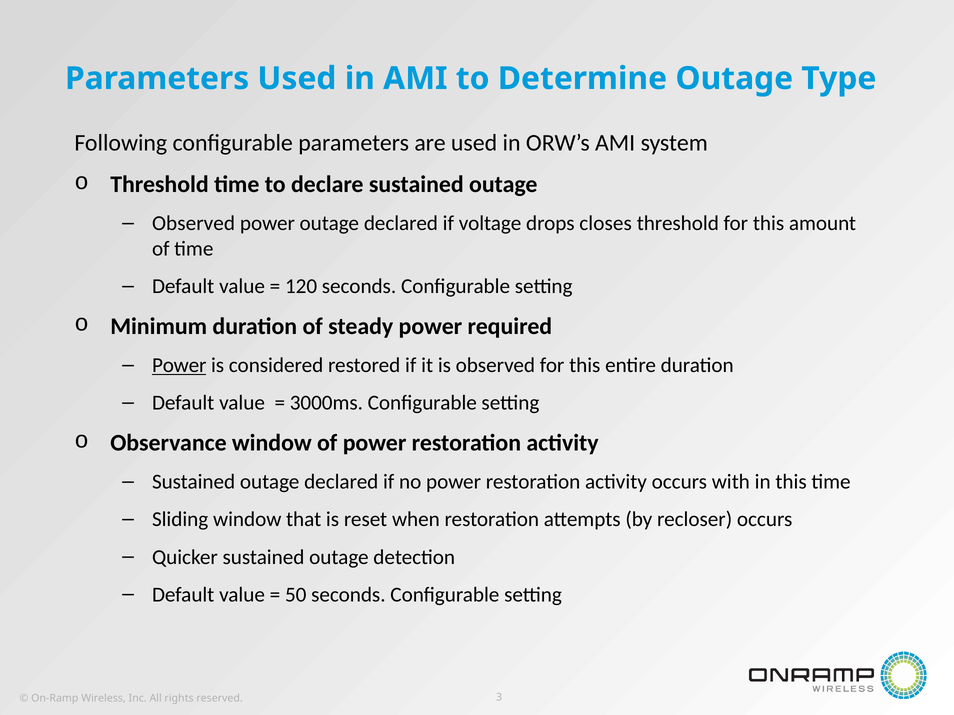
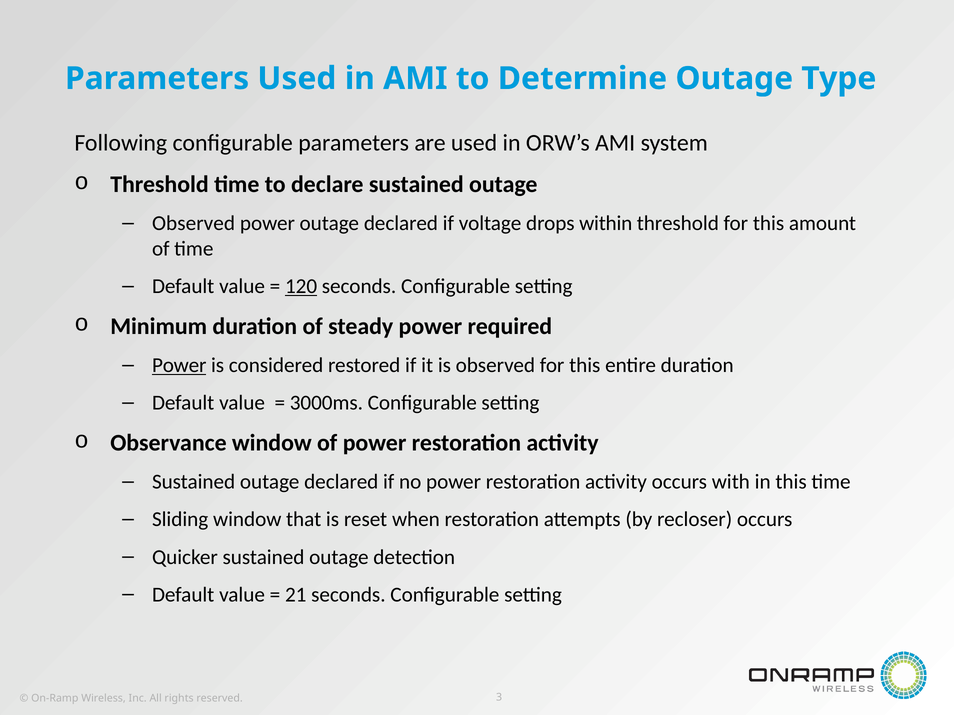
closes: closes -> within
120 underline: none -> present
50: 50 -> 21
